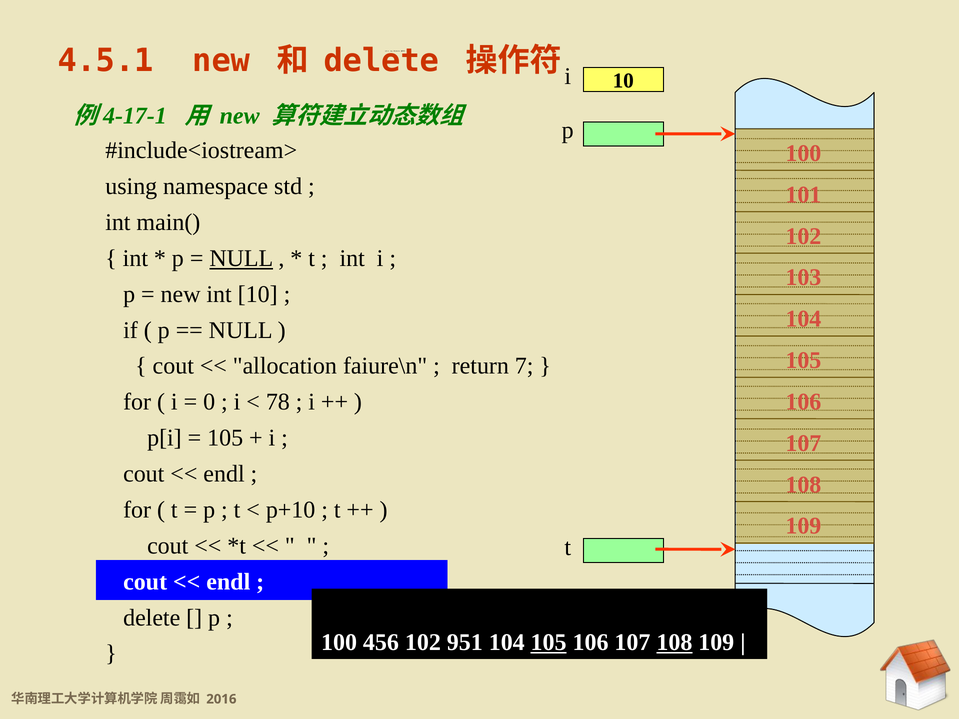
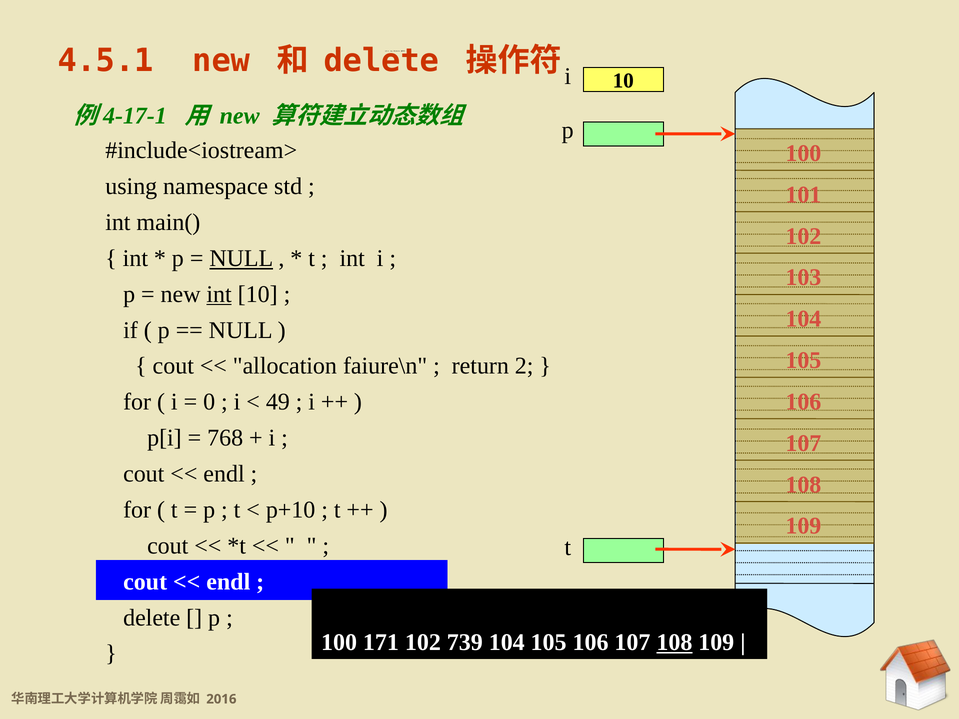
int at (219, 294) underline: none -> present
7: 7 -> 2
78: 78 -> 49
105 at (225, 438): 105 -> 768
456: 456 -> 171
951: 951 -> 739
105 at (549, 643) underline: present -> none
